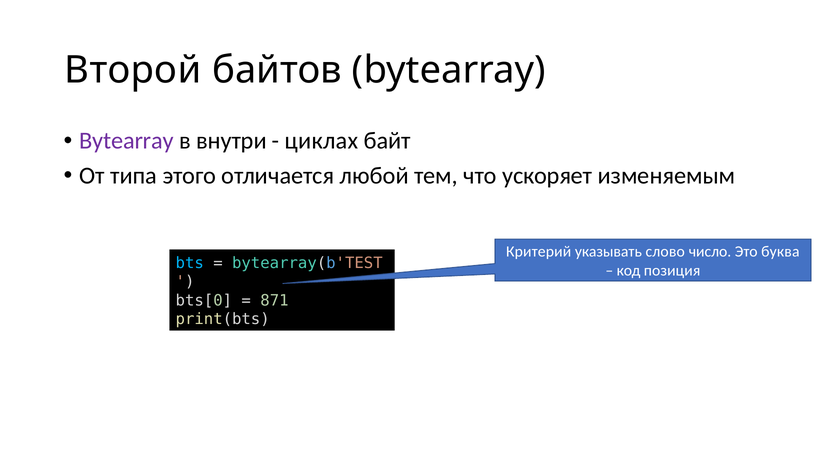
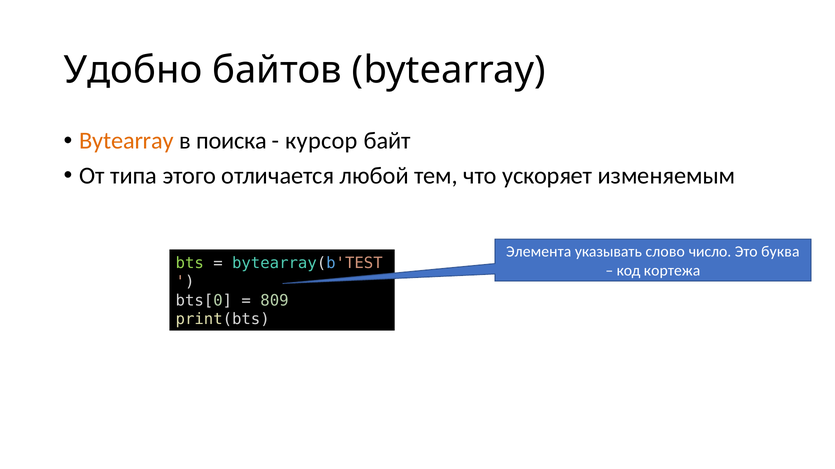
Второй: Второй -> Удобно
Bytearray at (127, 141) colour: purple -> orange
внутри: внутри -> поиска
циклах: циклах -> курсор
Критерий: Критерий -> Элемента
bts colour: light blue -> light green
позиция: позиция -> кортежа
871: 871 -> 809
